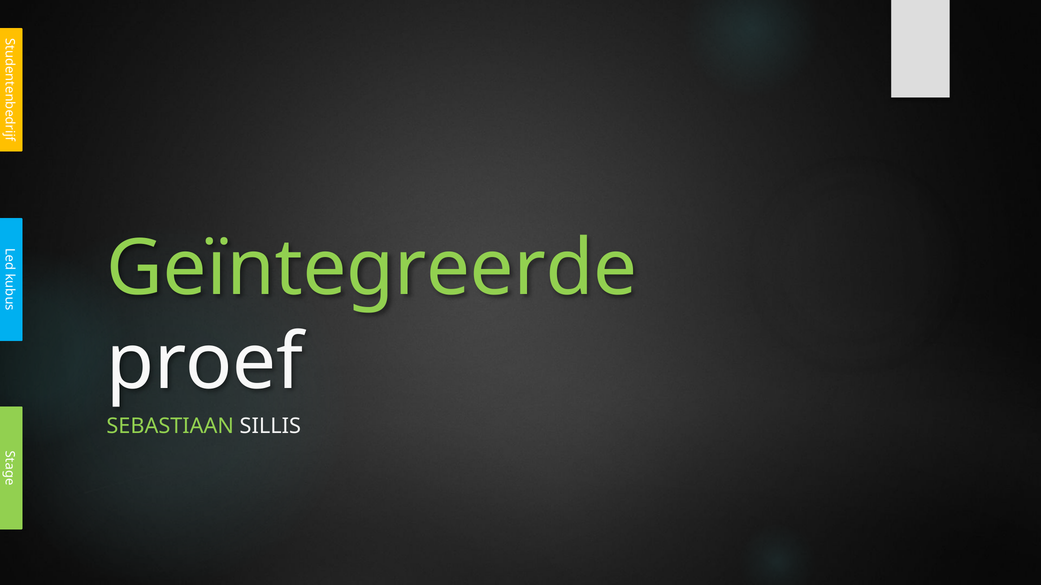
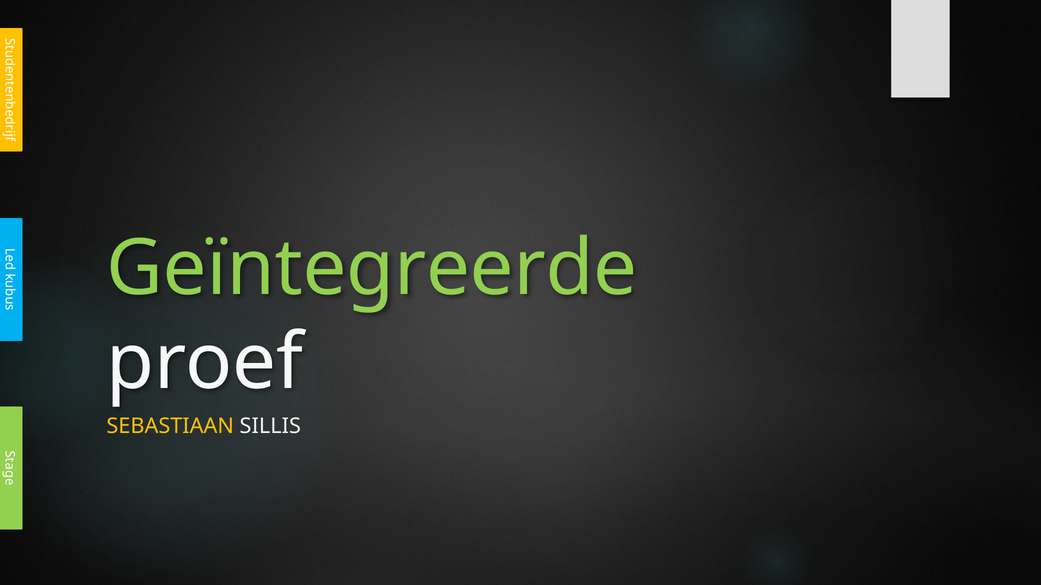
SEBASTIAAN colour: light green -> yellow
